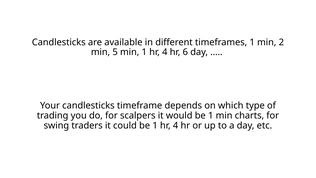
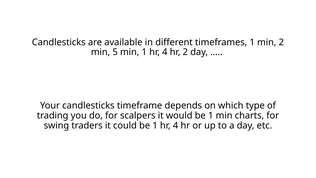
hr 6: 6 -> 2
